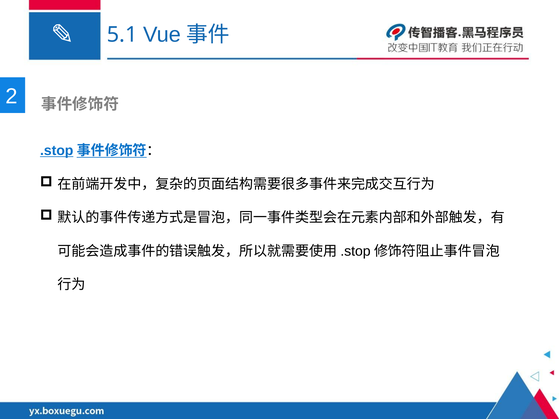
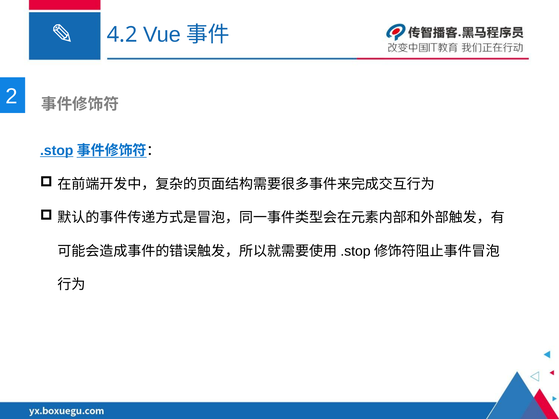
5.1: 5.1 -> 4.2
